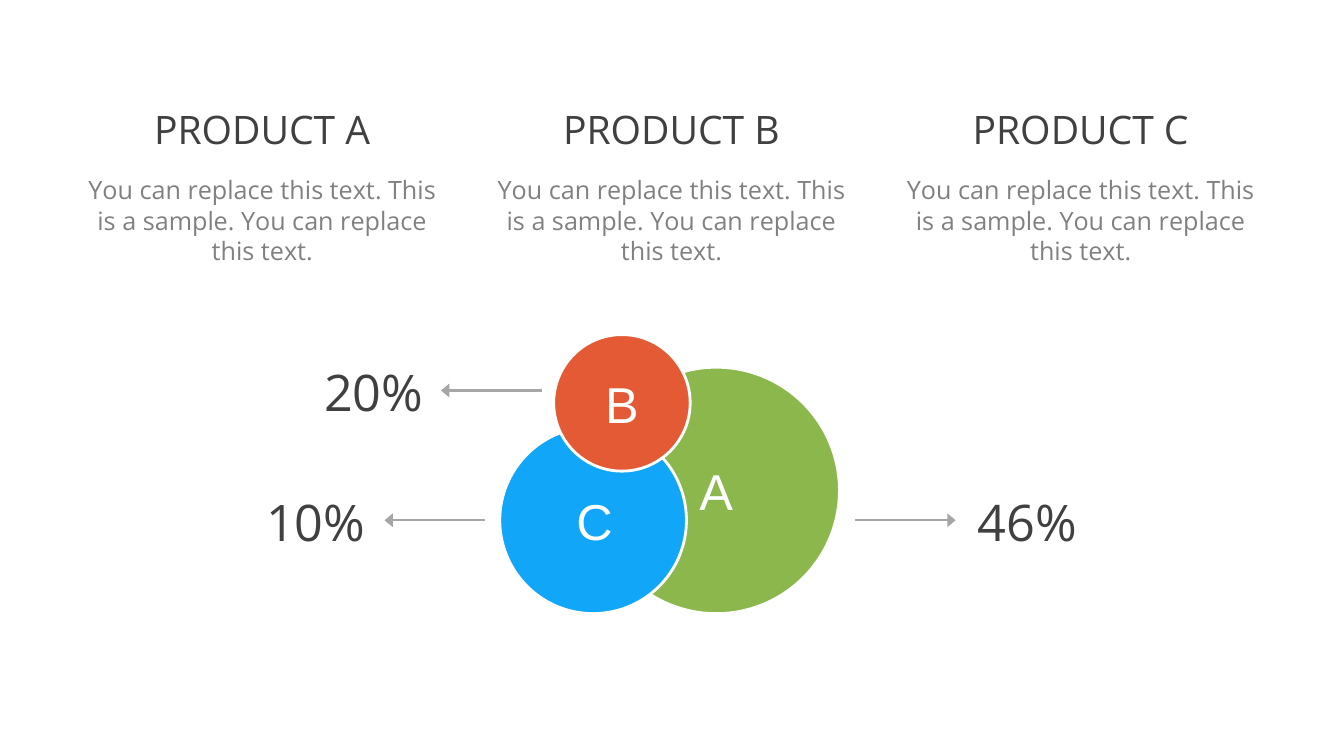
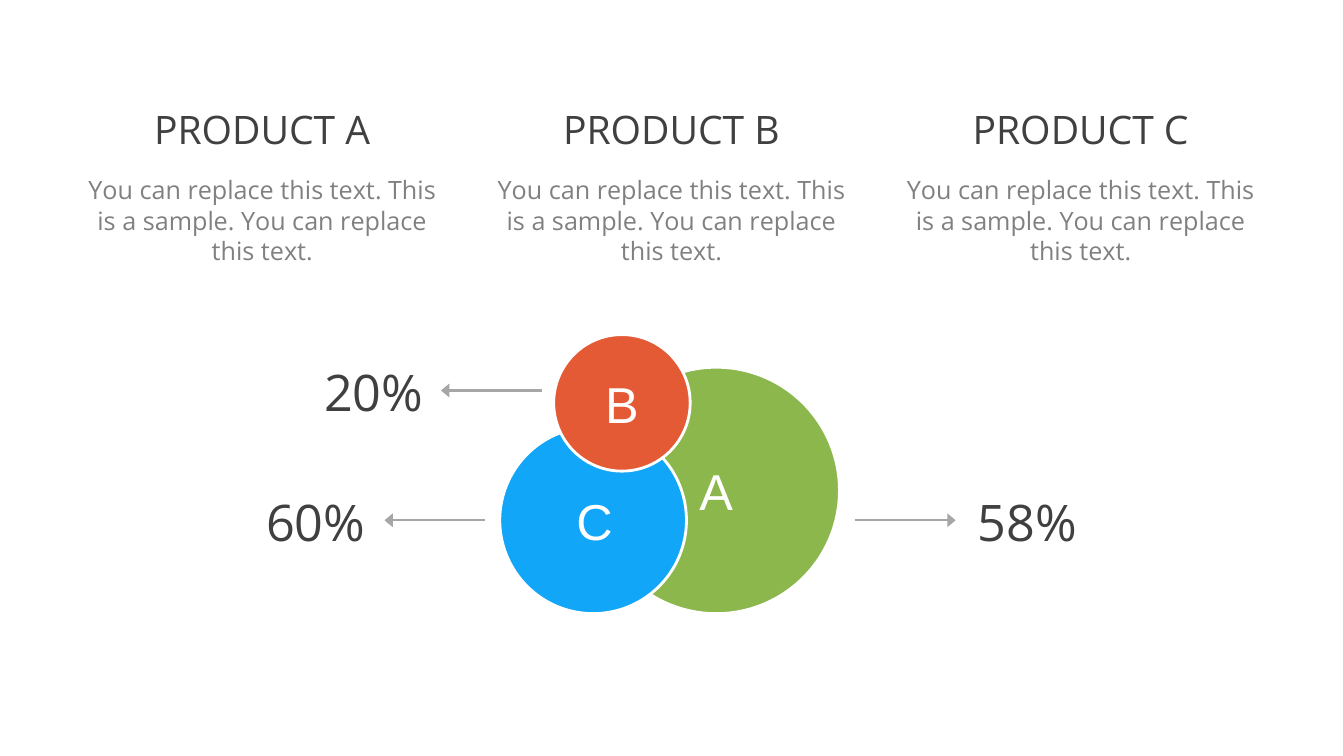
46%: 46% -> 58%
10%: 10% -> 60%
